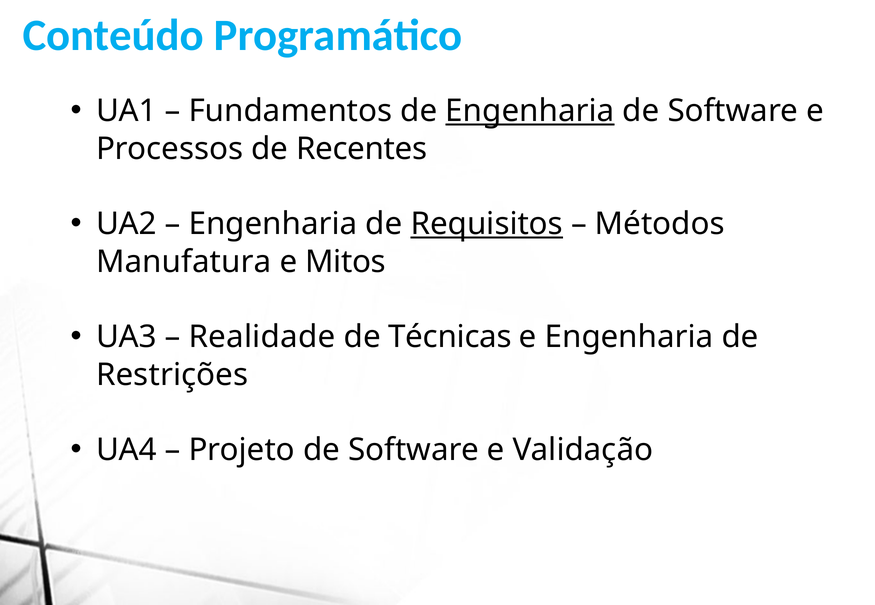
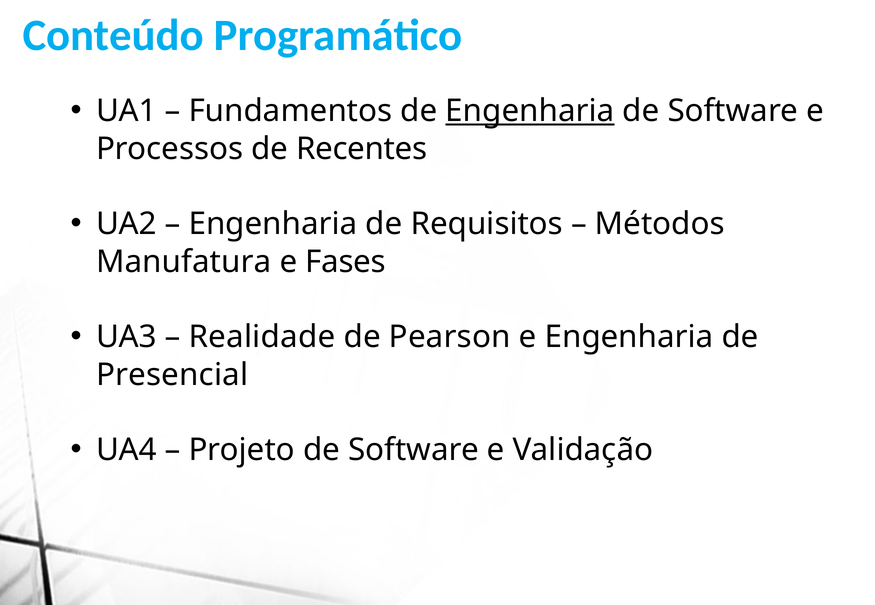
Requisitos underline: present -> none
Mitos: Mitos -> Fases
Técnicas: Técnicas -> Pearson
Restrições: Restrições -> Presencial
